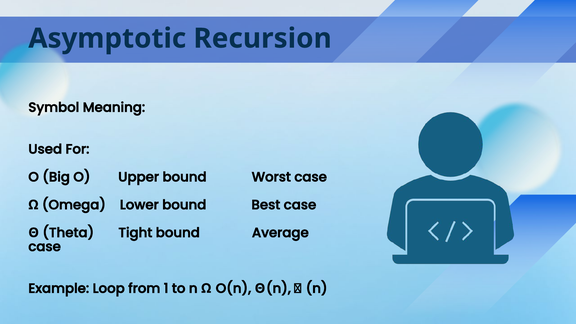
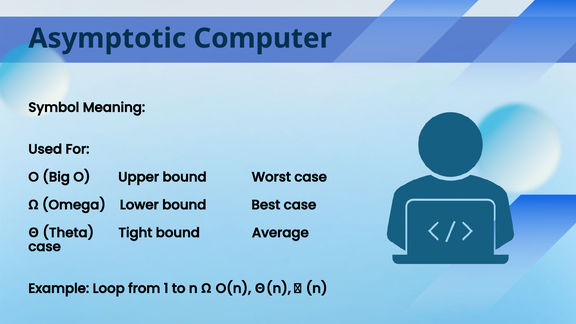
Recursion: Recursion -> Computer
